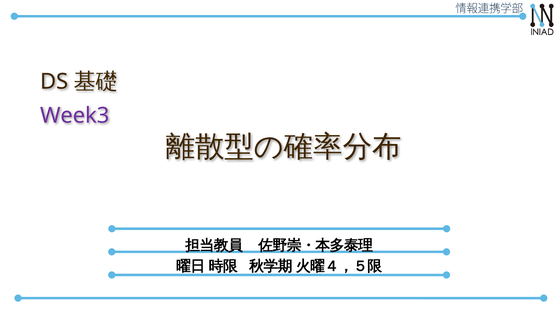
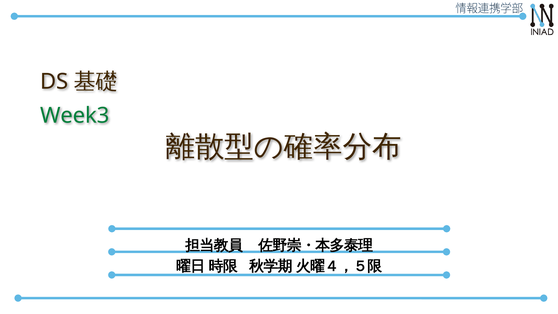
Week3 colour: purple -> green
